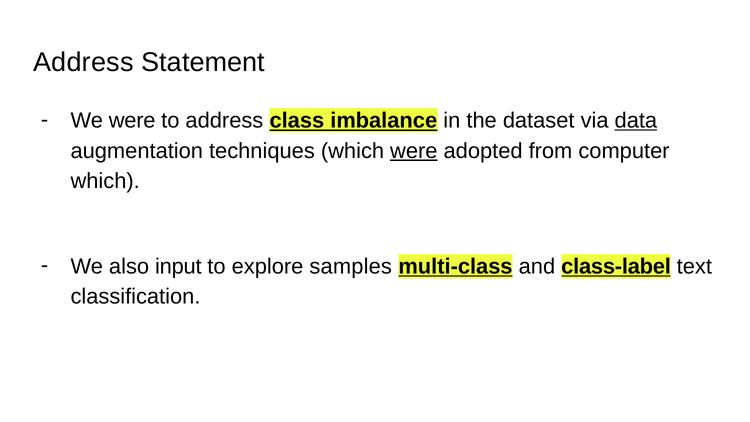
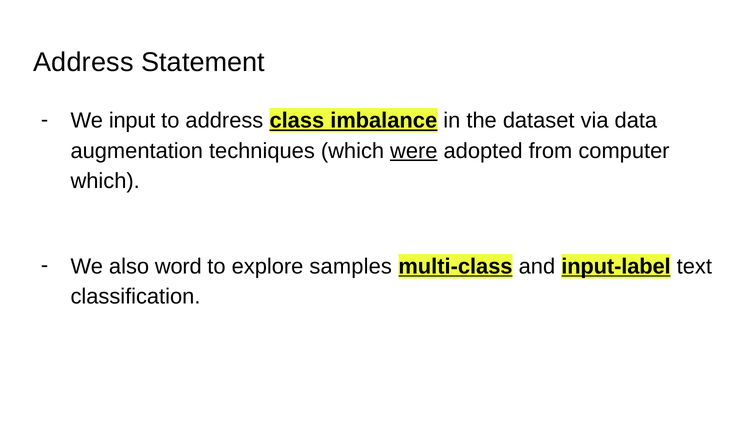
We were: were -> input
data underline: present -> none
input: input -> word
class-label: class-label -> input-label
